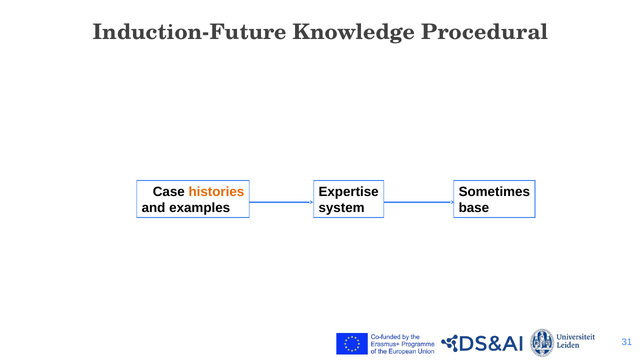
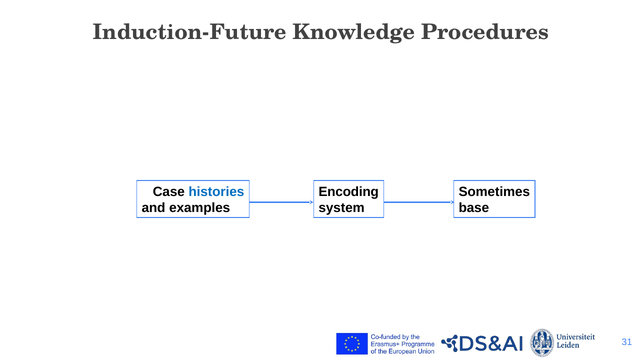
Procedural: Procedural -> Procedures
histories colour: orange -> blue
Expertise: Expertise -> Encoding
